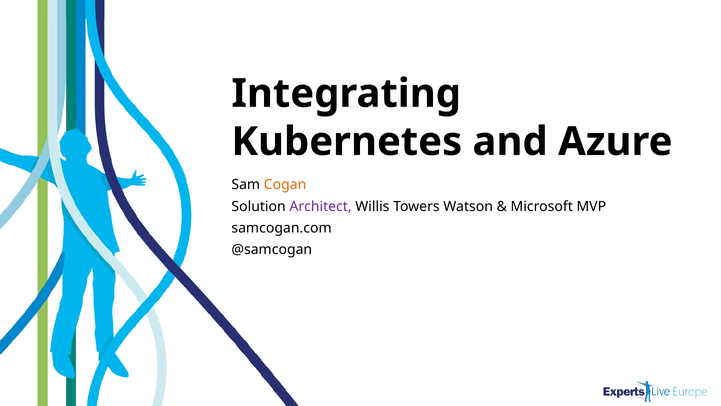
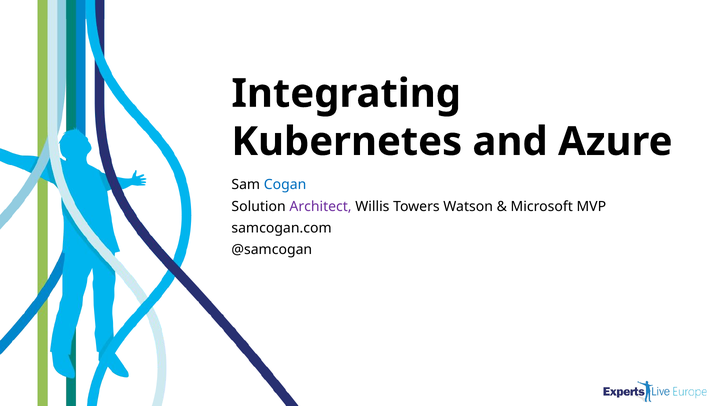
Cogan colour: orange -> blue
